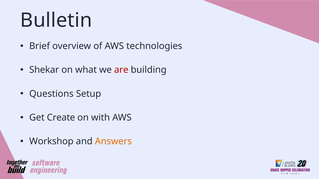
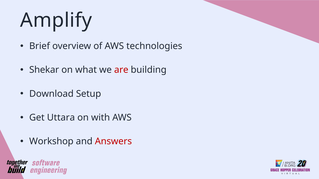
Bulletin: Bulletin -> Amplify
Questions: Questions -> Download
Create: Create -> Uttara
Answers colour: orange -> red
